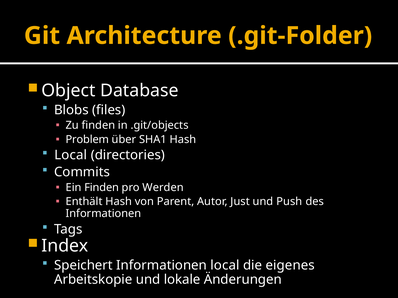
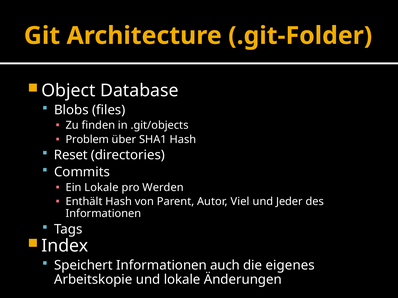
Local at (71, 155): Local -> Reset
Ein Finden: Finden -> Lokale
Just: Just -> Viel
Push: Push -> Jeder
Informationen local: local -> auch
